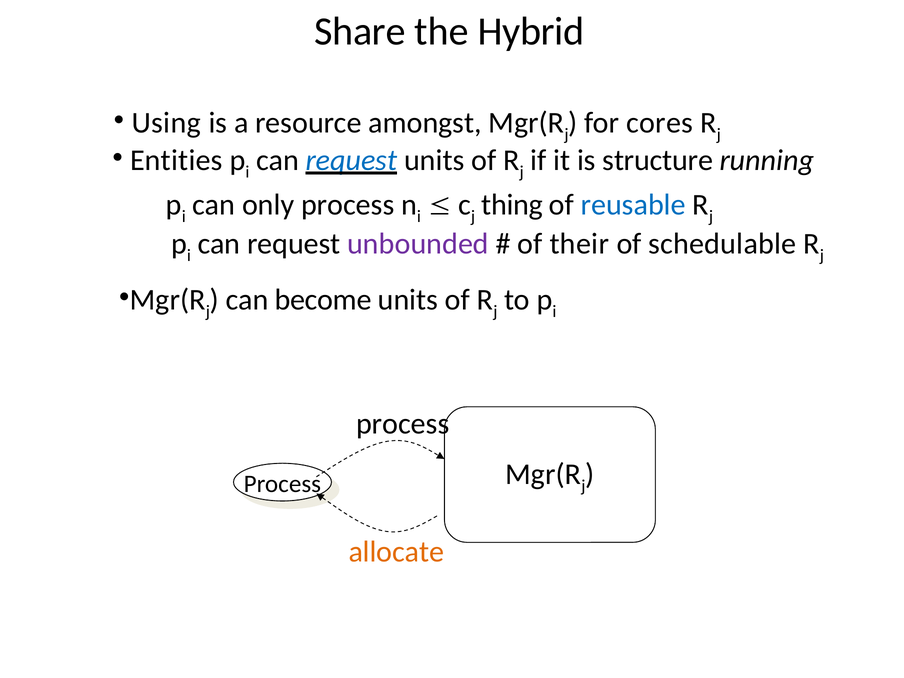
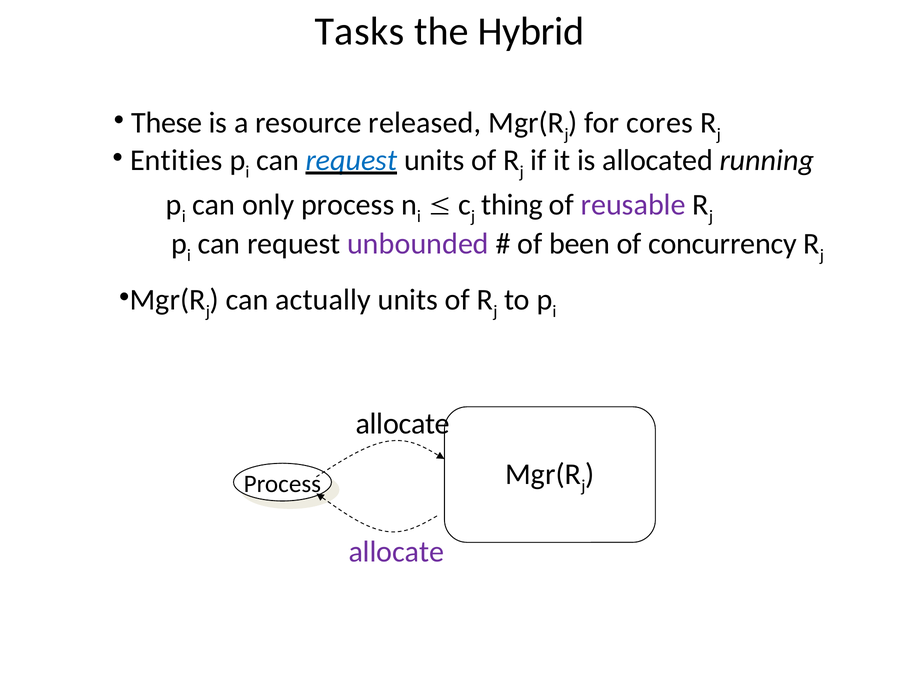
Share: Share -> Tasks
Using: Using -> These
amongst: amongst -> released
structure: structure -> allocated
reusable colour: blue -> purple
their: their -> been
schedulable: schedulable -> concurrency
become: become -> actually
process at (403, 424): process -> allocate
allocate at (396, 552) colour: orange -> purple
